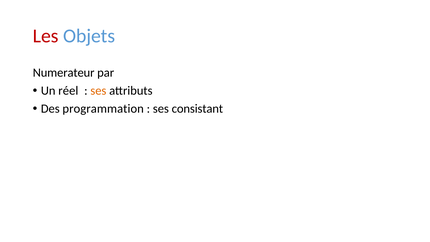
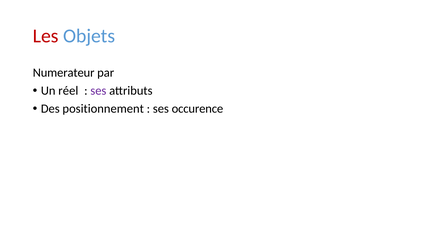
ses at (98, 91) colour: orange -> purple
programmation: programmation -> positionnement
consistant: consistant -> occurence
